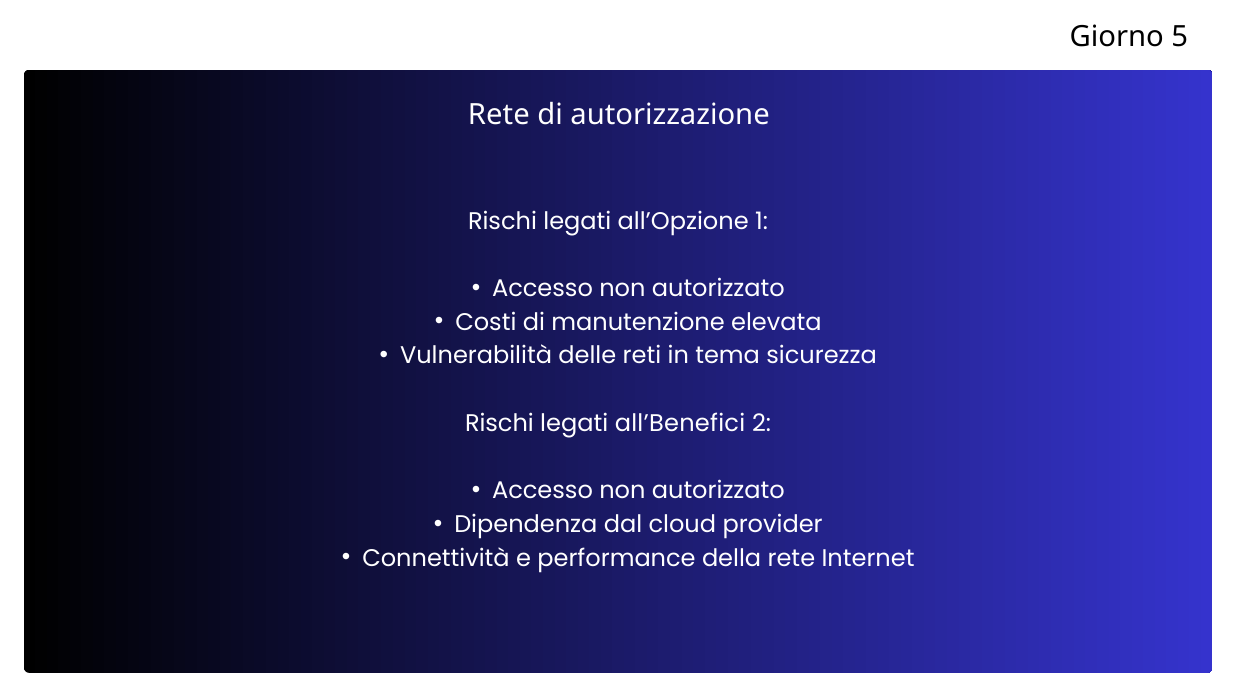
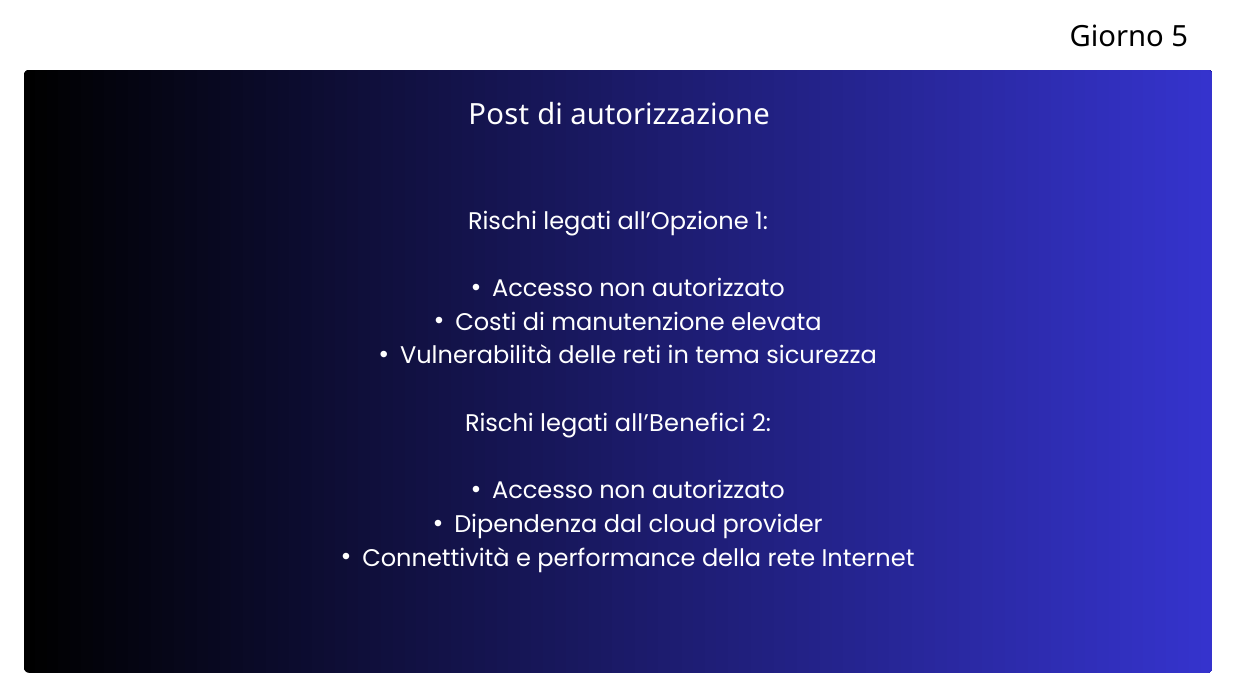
Rete at (499, 115): Rete -> Post
